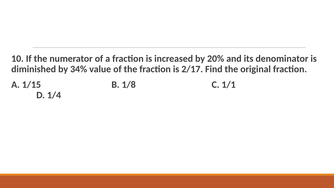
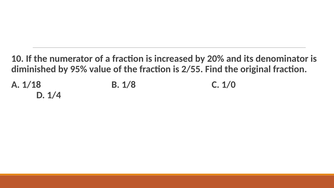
34%: 34% -> 95%
2/17: 2/17 -> 2/55
1/15: 1/15 -> 1/18
1/1: 1/1 -> 1/0
